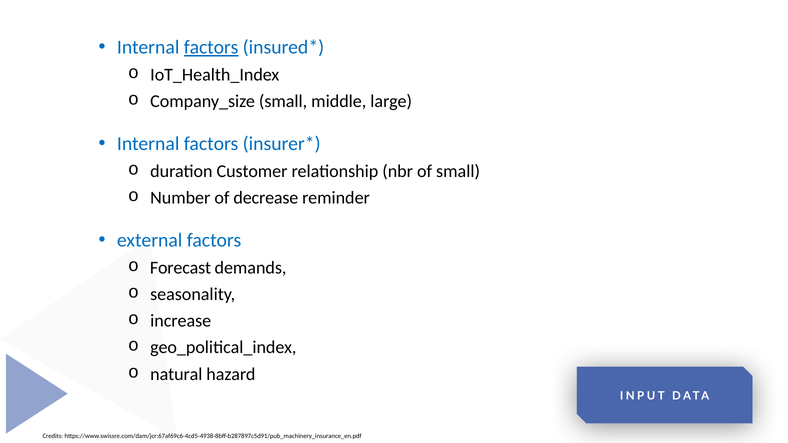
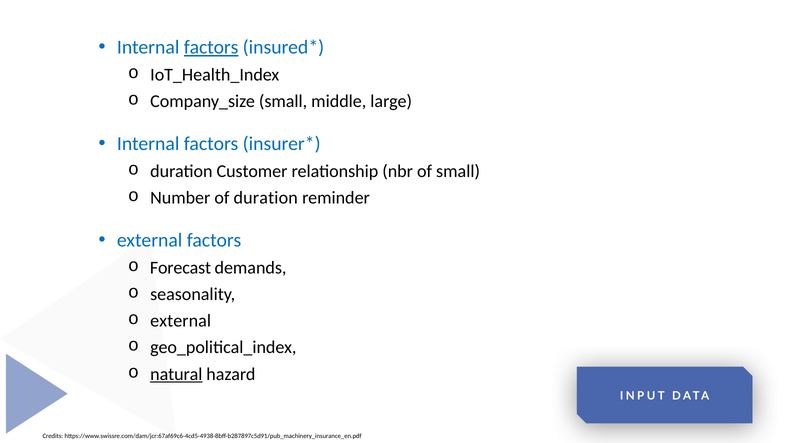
of decrease: decrease -> duration
increase at (181, 321): increase -> external
natural underline: none -> present
